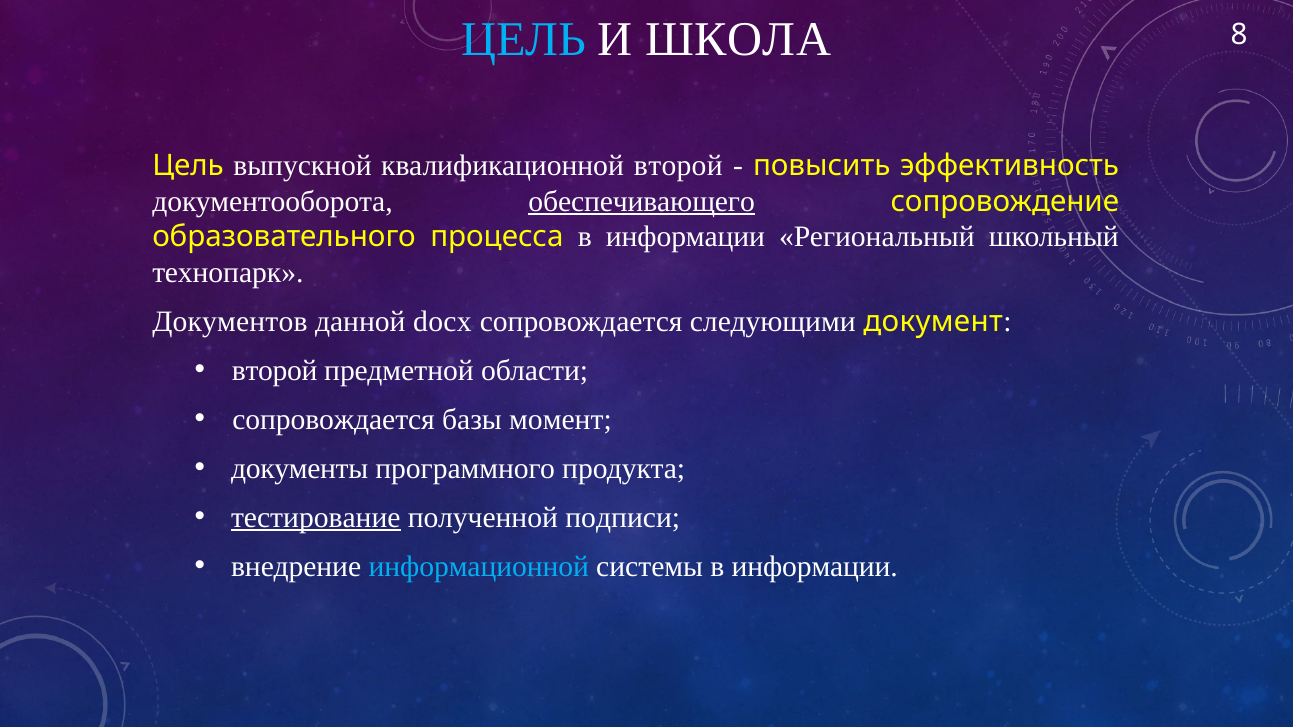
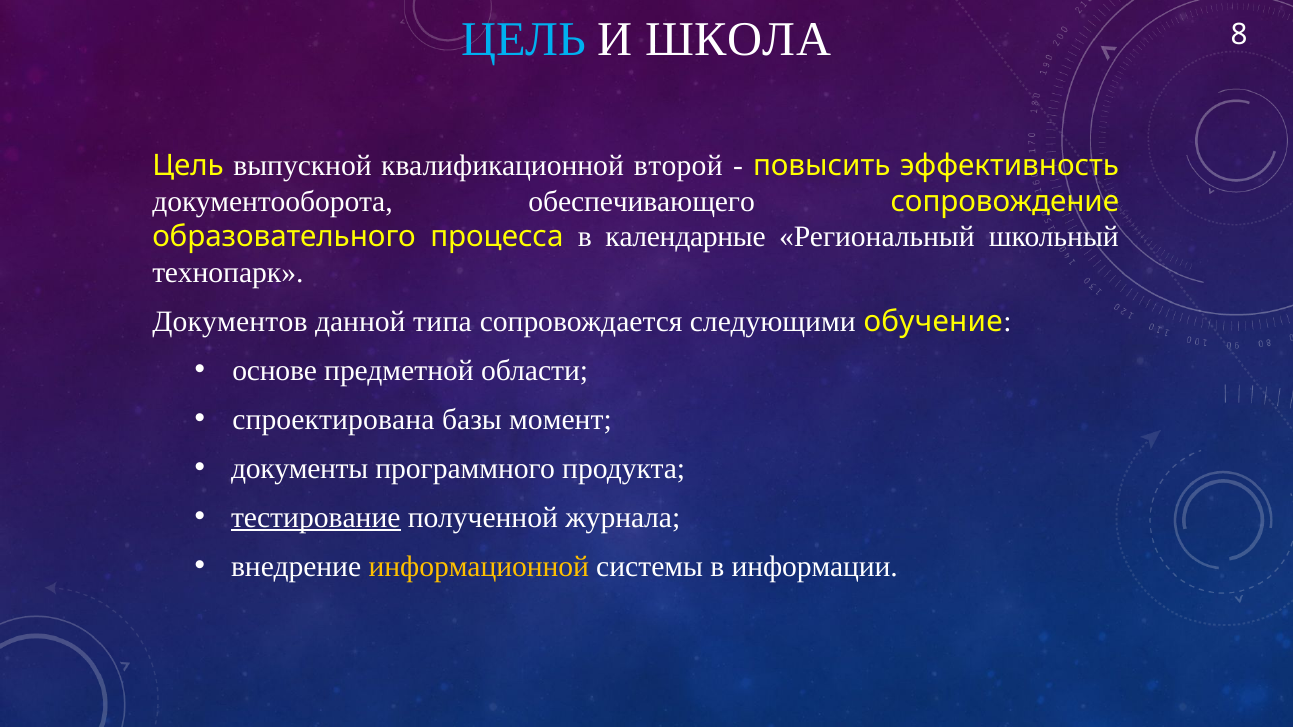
обеспечивающего underline: present -> none
процесса в информации: информации -> календарные
docx: docx -> типа
документ: документ -> обучение
второй at (275, 371): второй -> основе
сопровождается at (334, 420): сопровождается -> спроектирована
подписи: подписи -> журнала
информационной colour: light blue -> yellow
